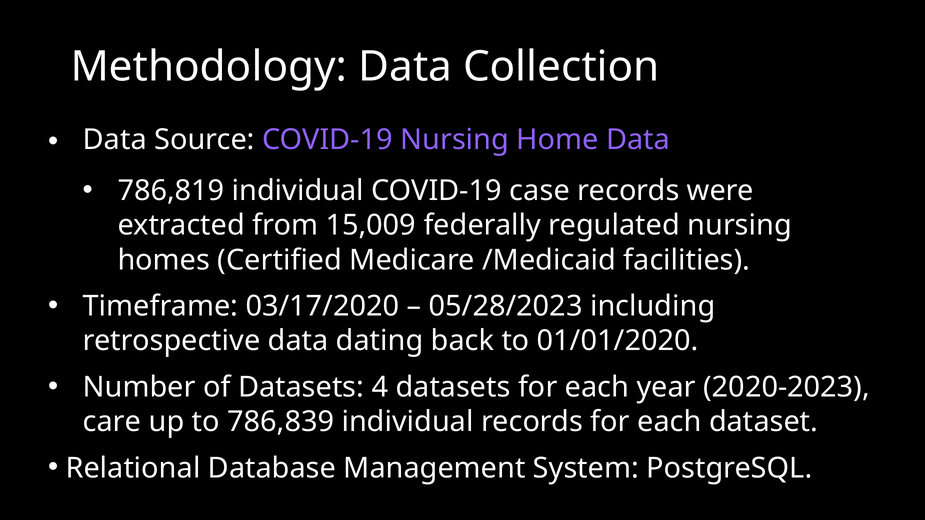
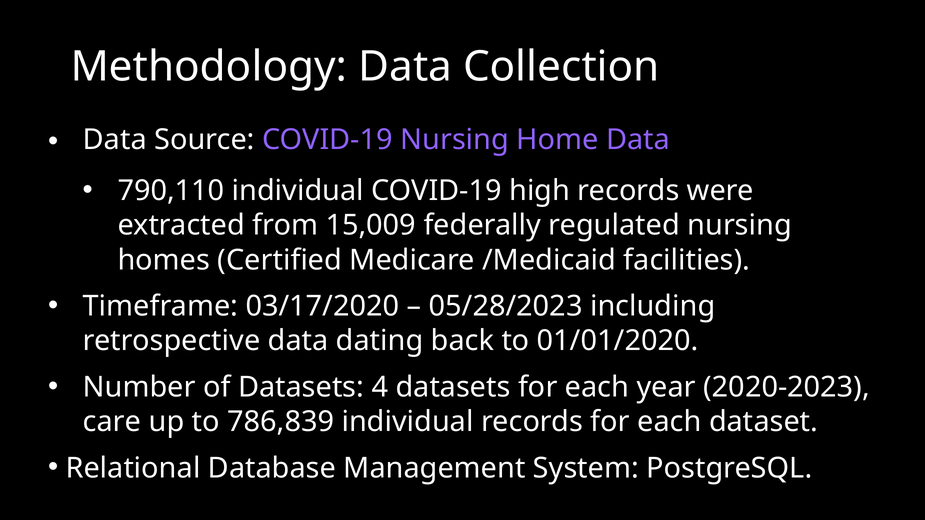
786,819: 786,819 -> 790,110
case: case -> high
